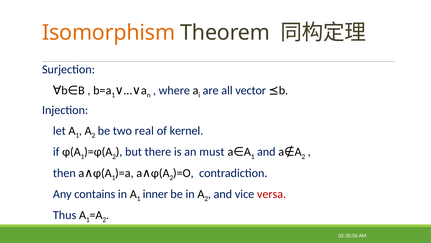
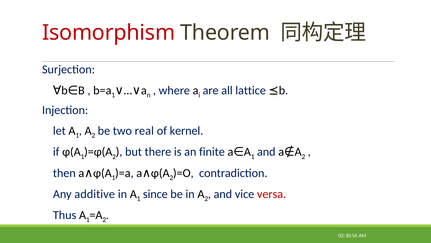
Isomorphism colour: orange -> red
vector: vector -> lattice
must: must -> finite
contains: contains -> additive
inner: inner -> since
